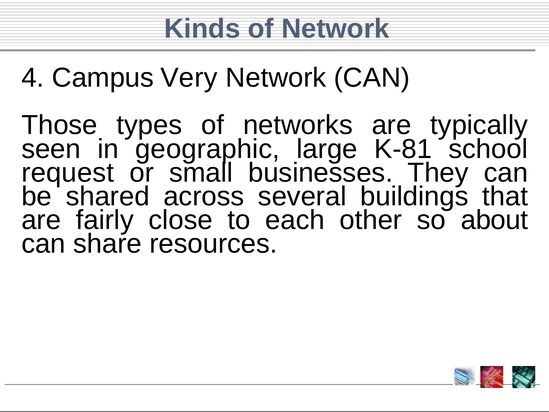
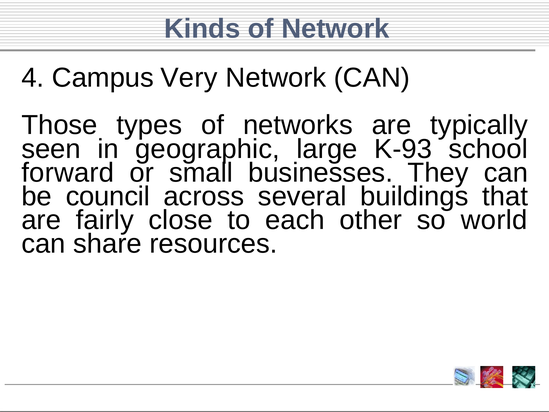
K-81: K-81 -> K-93
request: request -> forward
shared: shared -> council
about: about -> world
